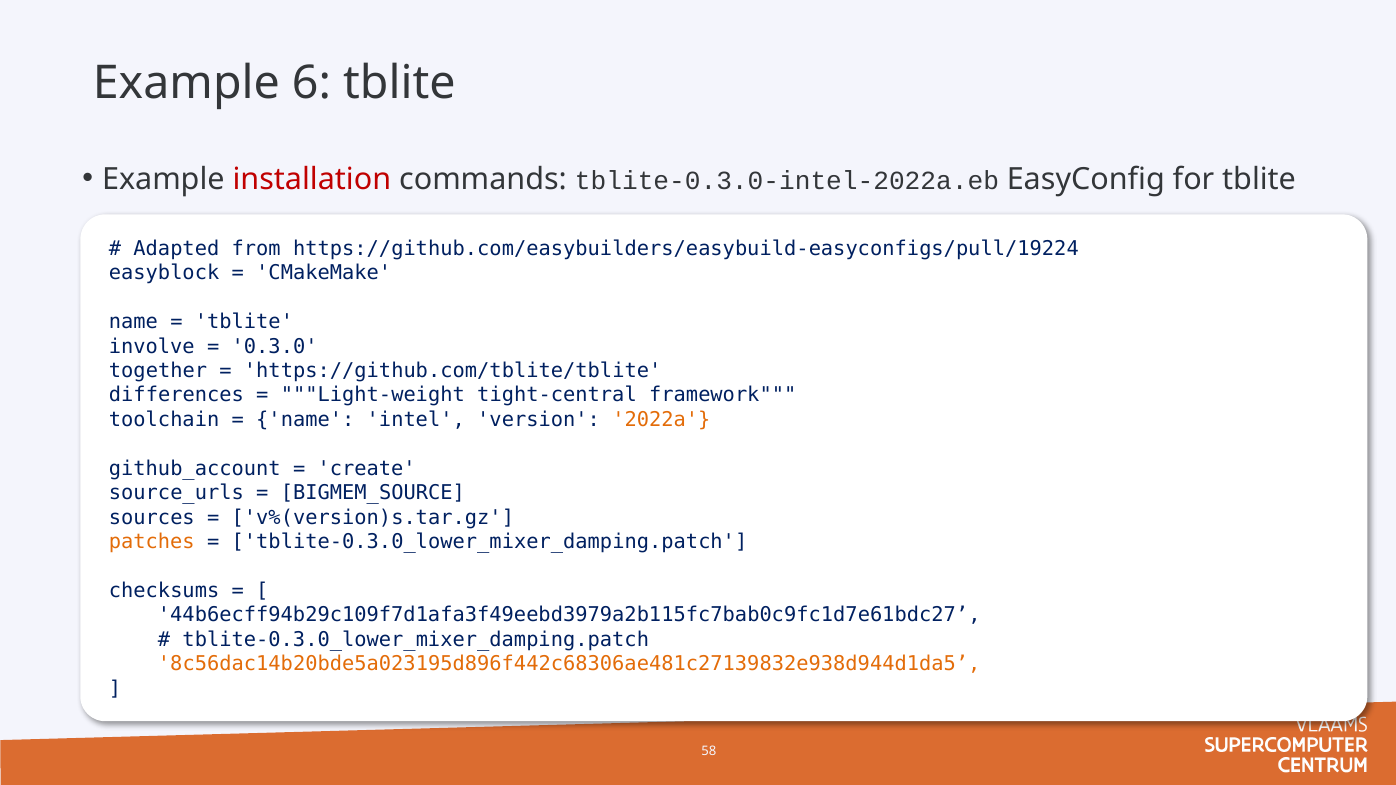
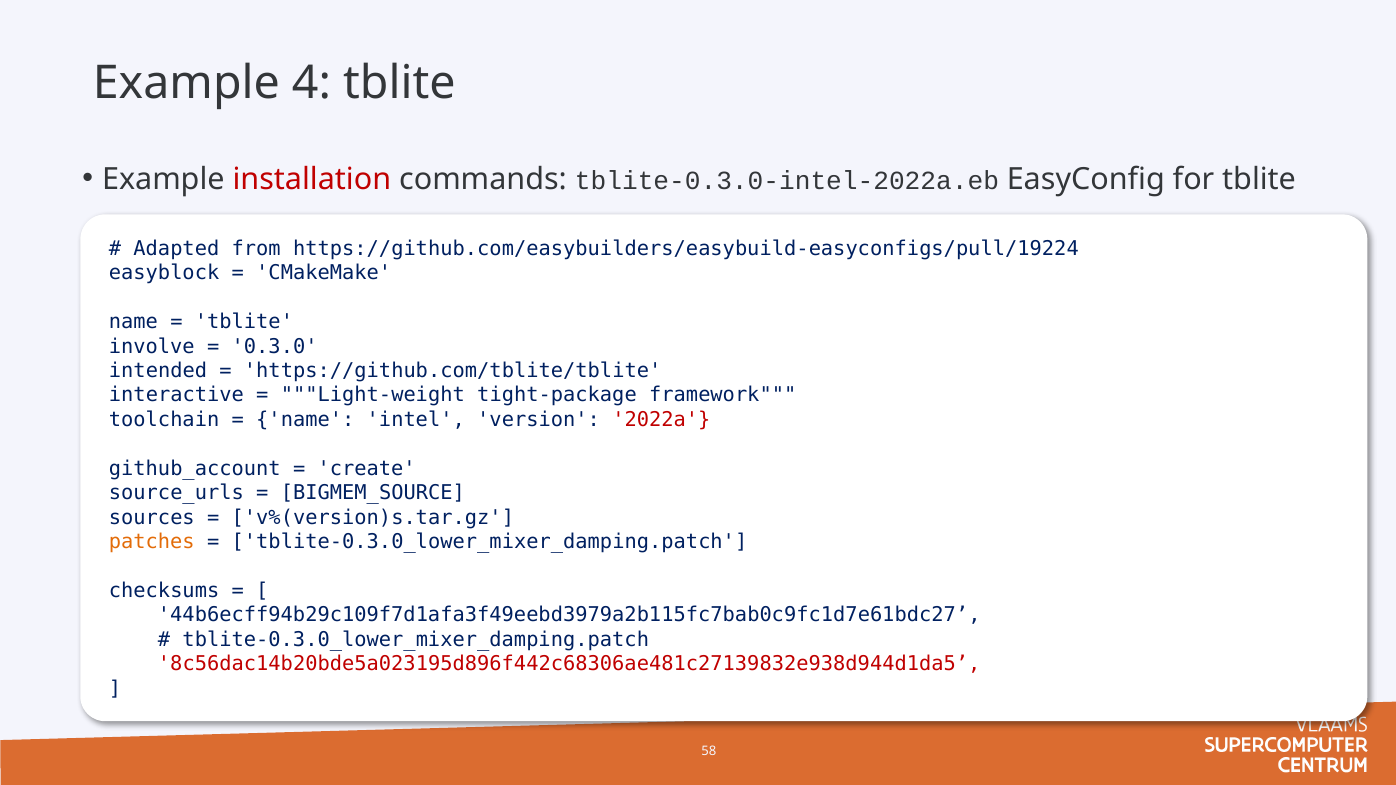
6: 6 -> 4
together: together -> intended
differences: differences -> interactive
tight-central: tight-central -> tight-package
2022a colour: orange -> red
8c56dac14b20bde5a023195d896f442c68306ae481c27139832e938d944d1da5 colour: orange -> red
